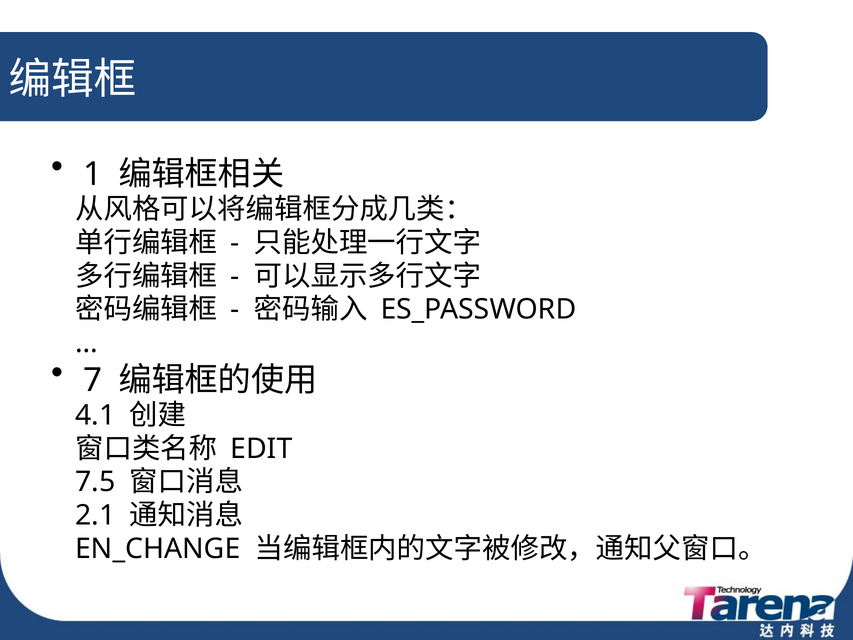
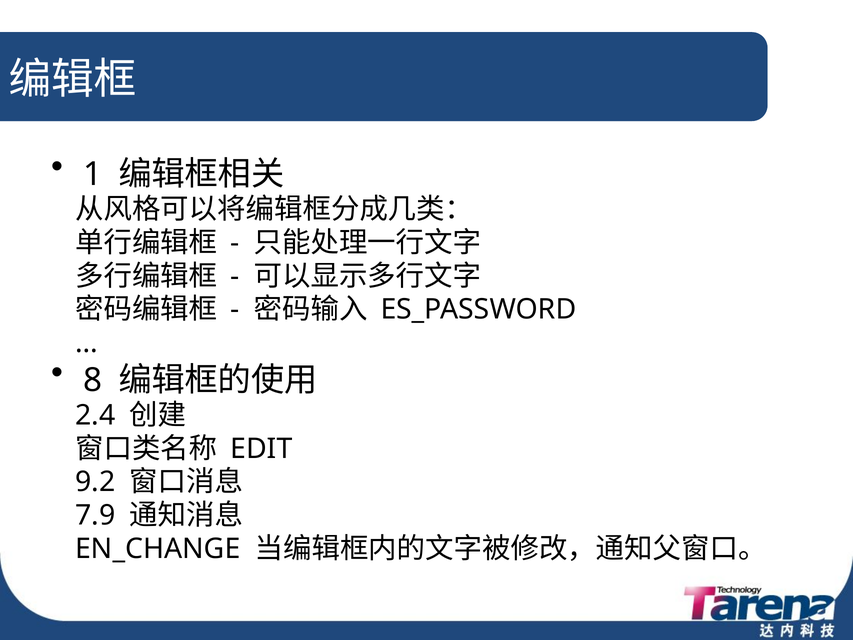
7: 7 -> 8
4.1: 4.1 -> 2.4
7.5: 7.5 -> 9.2
2.1: 2.1 -> 7.9
